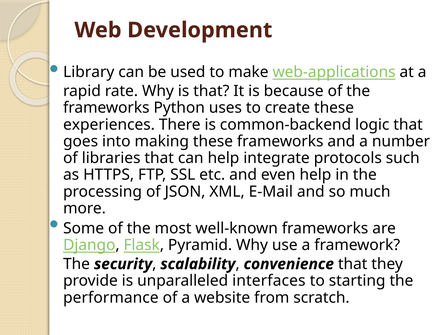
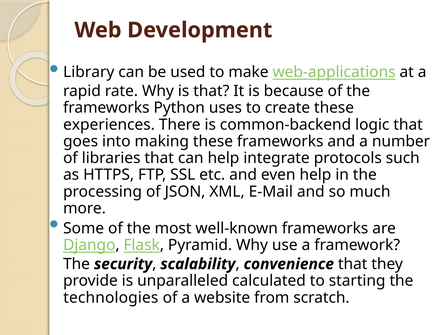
interfaces: interfaces -> calculated
performance: performance -> technologies
